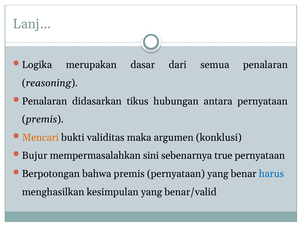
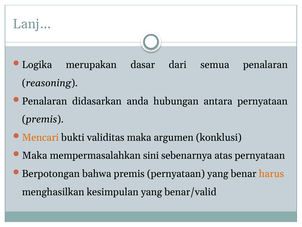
tikus: tikus -> anda
Bujur at (35, 155): Bujur -> Maka
true: true -> atas
harus colour: blue -> orange
